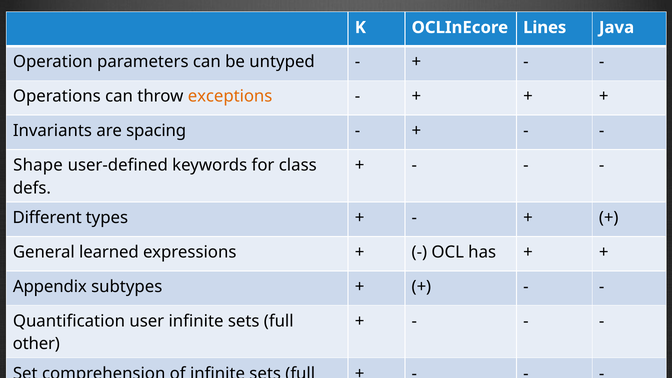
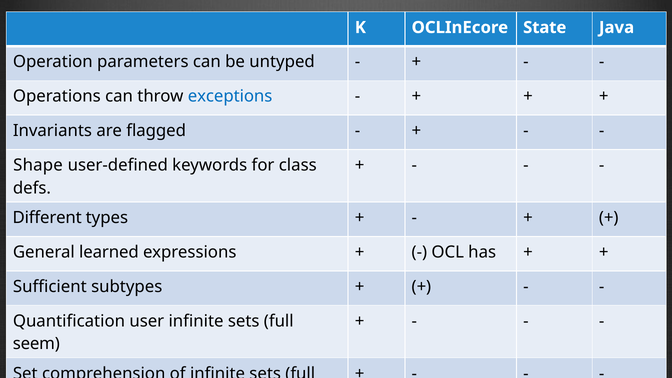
Lines: Lines -> State
exceptions colour: orange -> blue
spacing: spacing -> flagged
Appendix: Appendix -> Sufficient
other: other -> seem
